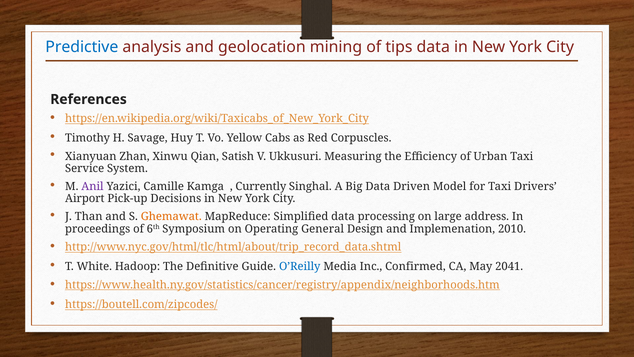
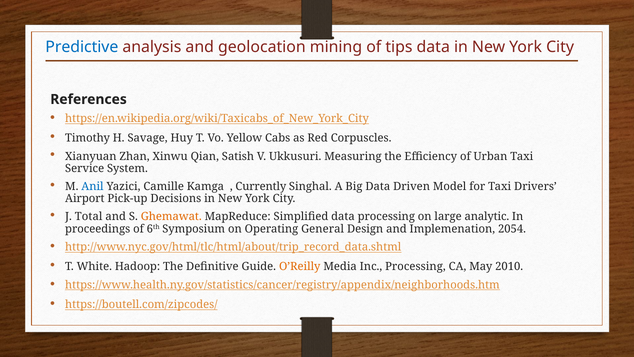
Anil colour: purple -> blue
Than: Than -> Total
address: address -> analytic
2010: 2010 -> 2054
O’Reilly colour: blue -> orange
Inc Confirmed: Confirmed -> Processing
2041: 2041 -> 2010
